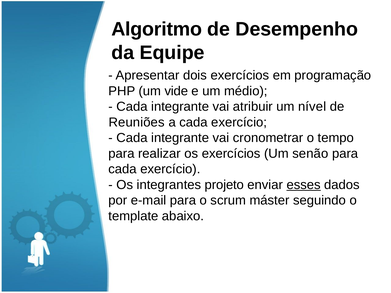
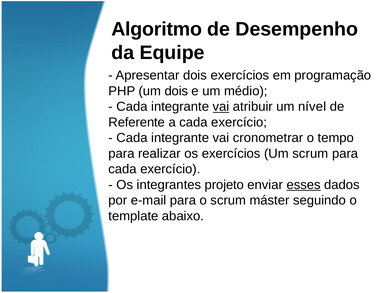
um vide: vide -> dois
vai at (221, 107) underline: none -> present
Reuniões: Reuniões -> Referente
Um senão: senão -> scrum
